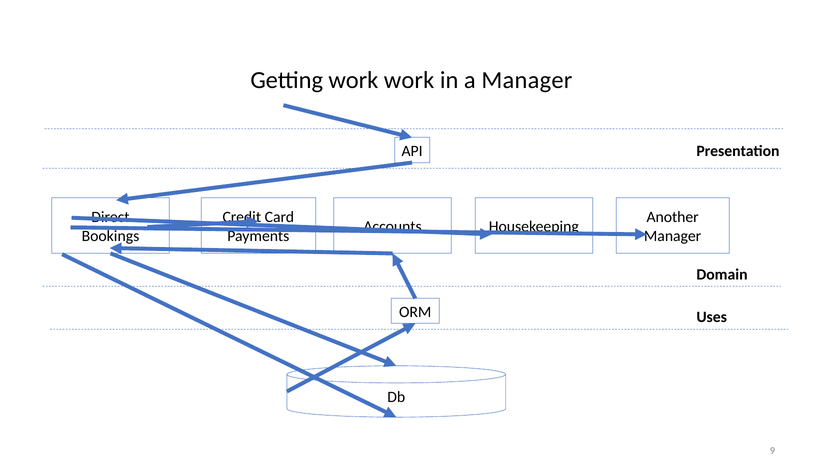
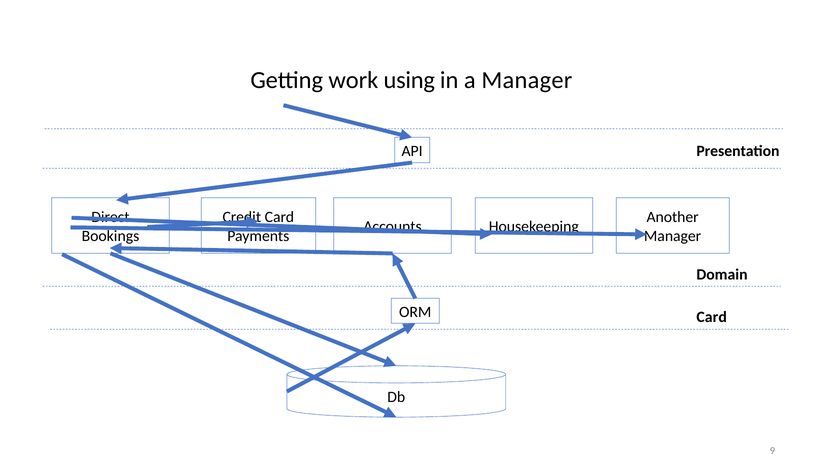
work work: work -> using
Uses at (712, 317): Uses -> Card
